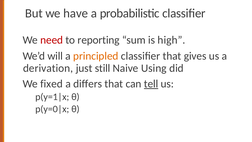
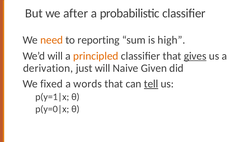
have: have -> after
need colour: red -> orange
gives underline: none -> present
just still: still -> will
Using: Using -> Given
differs: differs -> words
